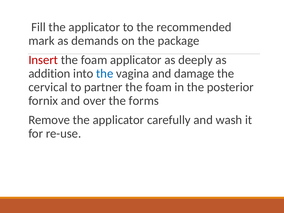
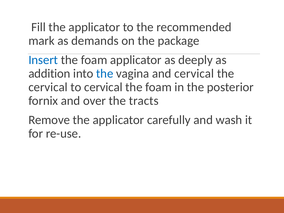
Insert colour: red -> blue
and damage: damage -> cervical
to partner: partner -> cervical
forms: forms -> tracts
